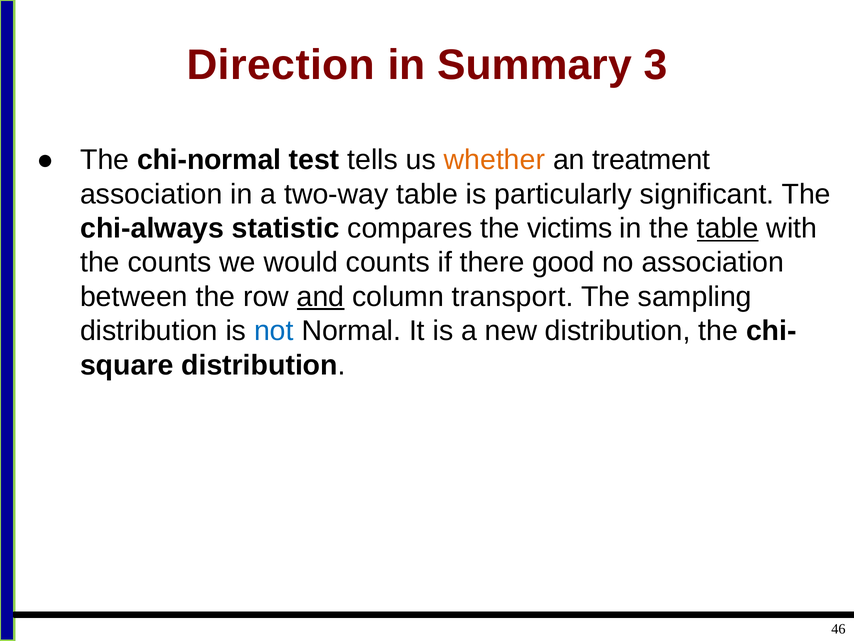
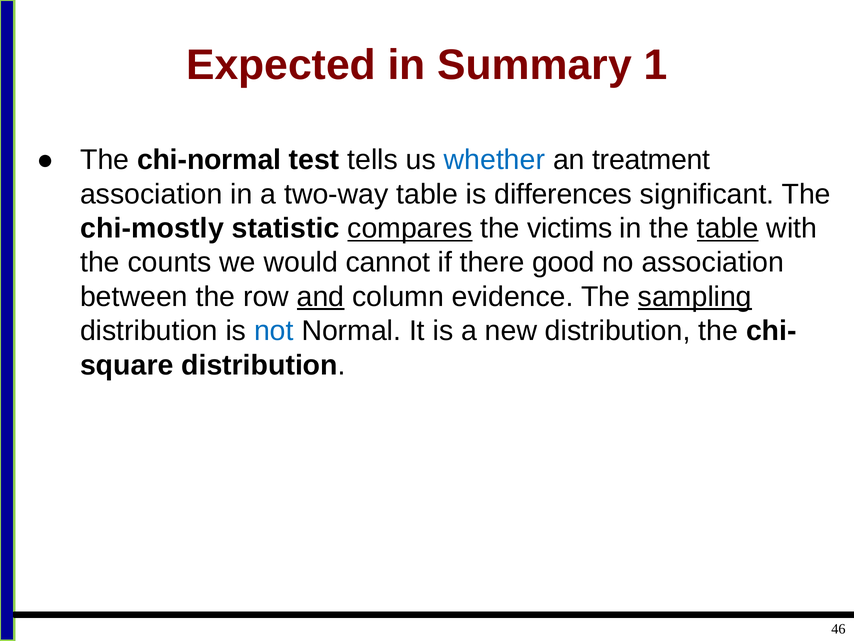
Direction: Direction -> Expected
3: 3 -> 1
whether colour: orange -> blue
particularly: particularly -> differences
chi-always: chi-always -> chi-mostly
compares underline: none -> present
would counts: counts -> cannot
transport: transport -> evidence
sampling underline: none -> present
